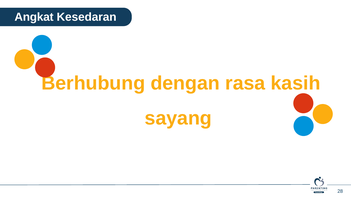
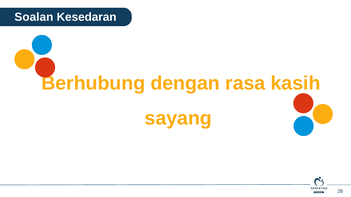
Angkat: Angkat -> Soalan
